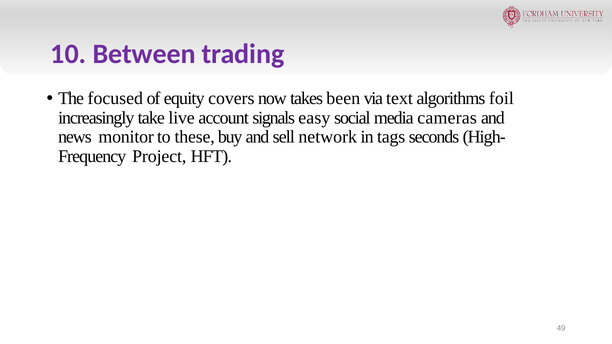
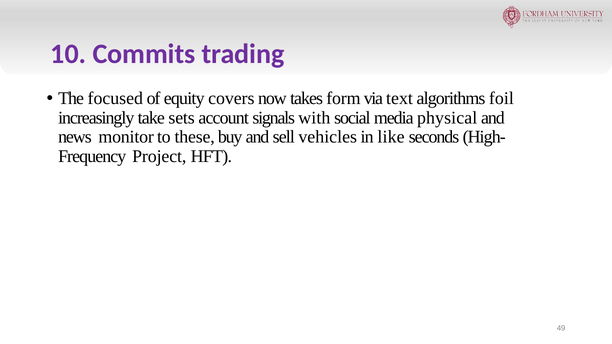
Between: Between -> Commits
been: been -> form
live: live -> sets
easy: easy -> with
cameras: cameras -> physical
network: network -> vehicles
tags: tags -> like
